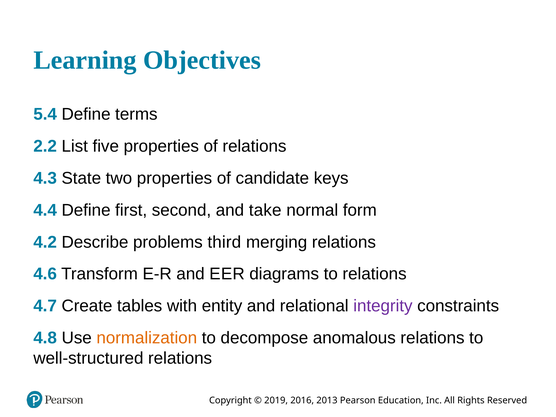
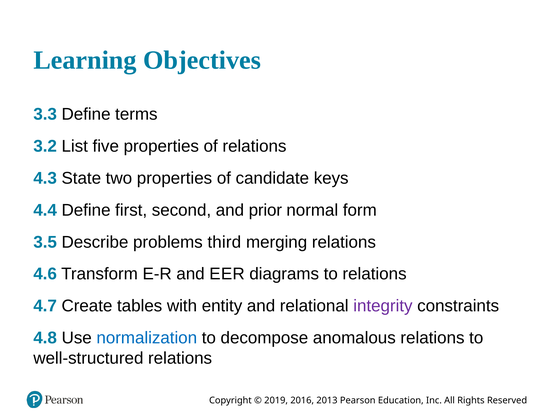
5.4: 5.4 -> 3.3
2.2: 2.2 -> 3.2
take: take -> prior
4.2: 4.2 -> 3.5
normalization colour: orange -> blue
